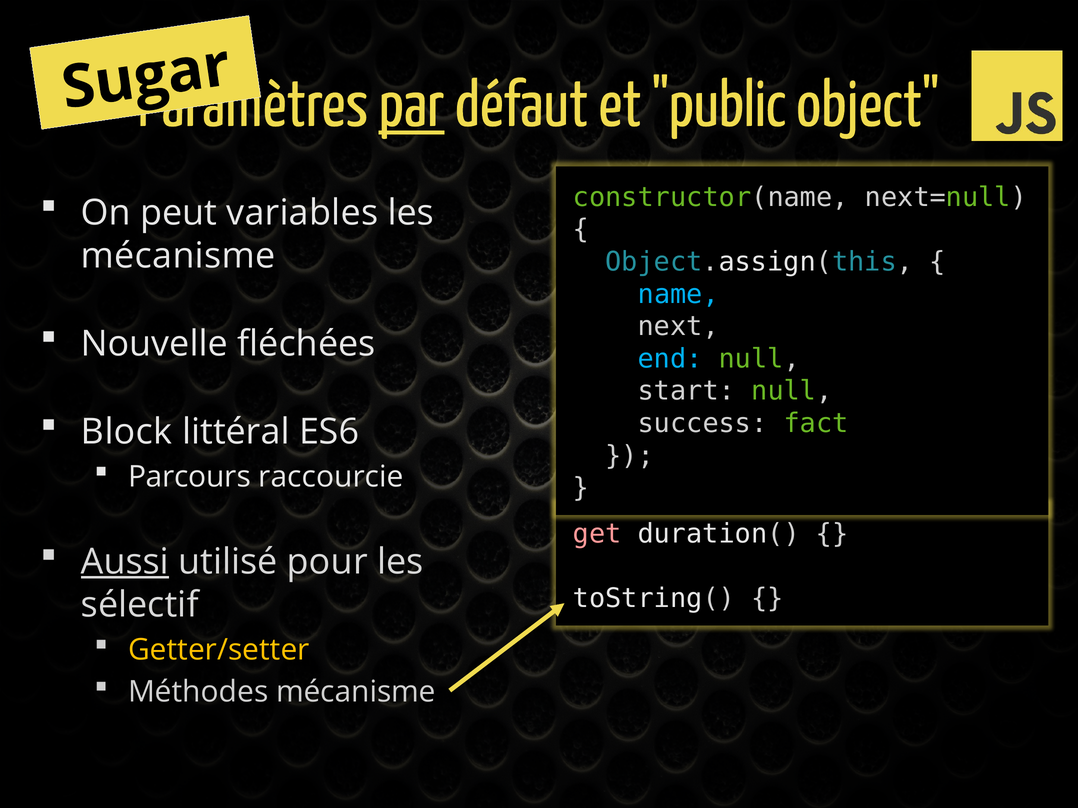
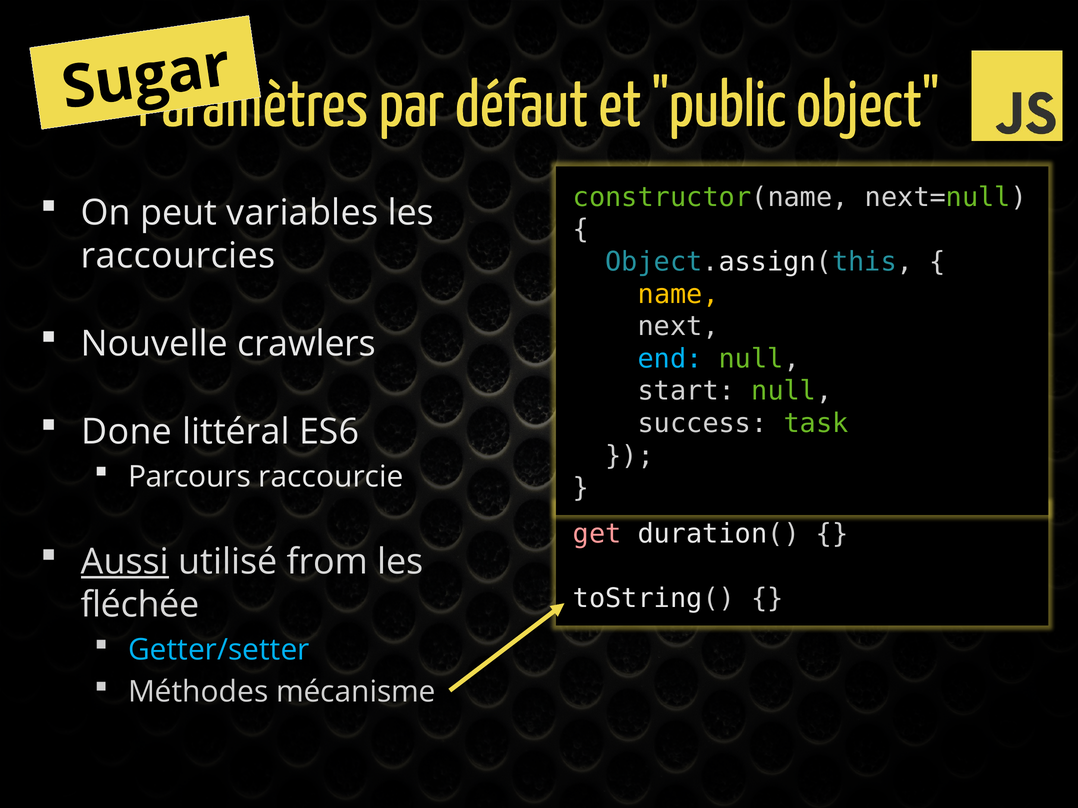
par underline: present -> none
mécanisme at (178, 256): mécanisme -> raccourcies
name colour: light blue -> yellow
fléchées: fléchées -> crawlers
fact: fact -> task
Block: Block -> Done
pour: pour -> from
sélectif: sélectif -> fléchée
Getter/setter colour: yellow -> light blue
